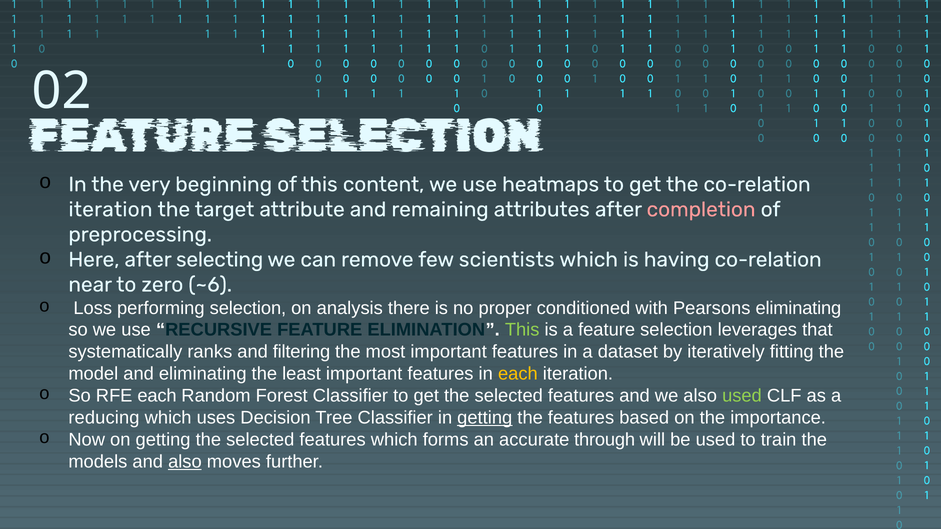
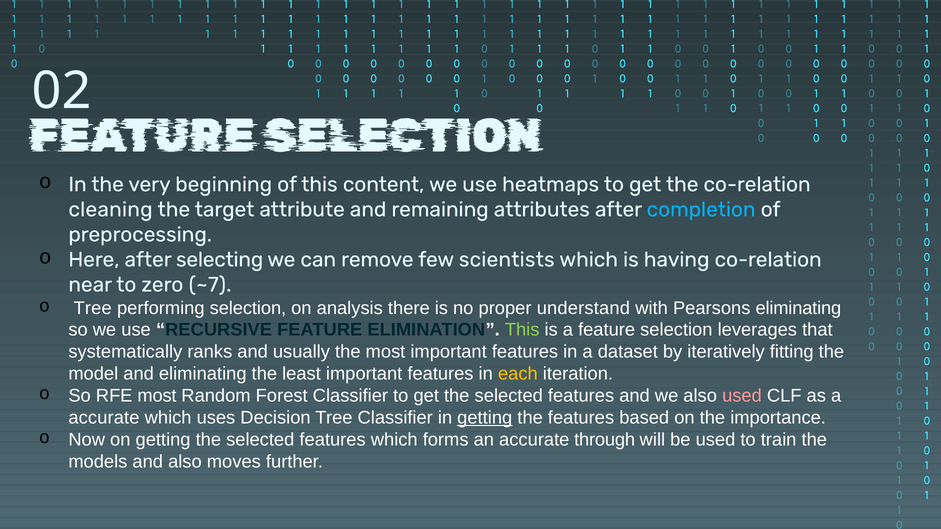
iteration at (111, 210): iteration -> cleaning
completion colour: pink -> light blue
~6: ~6 -> ~7
Loss at (93, 308): Loss -> Tree
conditioned: conditioned -> understand
filtering: filtering -> usually
RFE each: each -> most
used at (742, 396) colour: light green -> pink
reducing at (104, 418): reducing -> accurate
also at (185, 462) underline: present -> none
